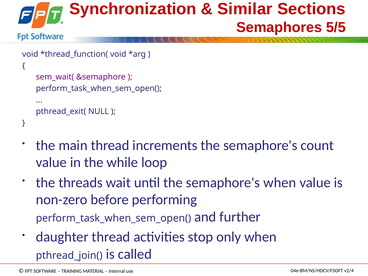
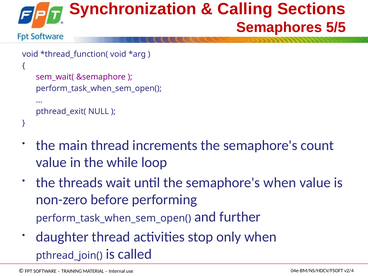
Similar: Similar -> Calling
